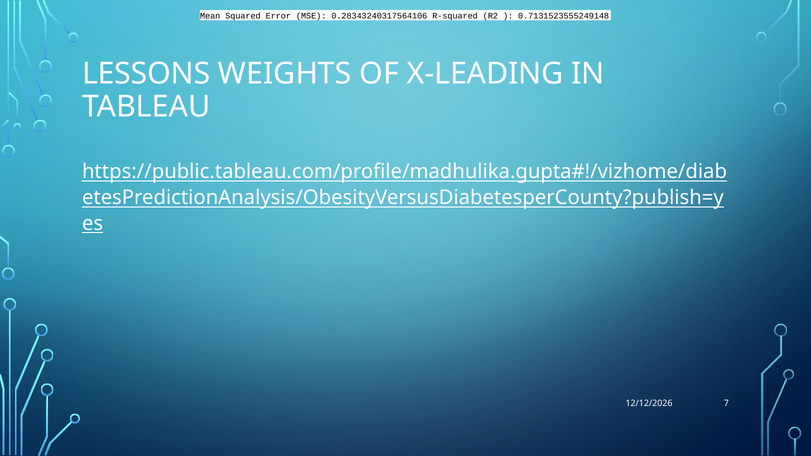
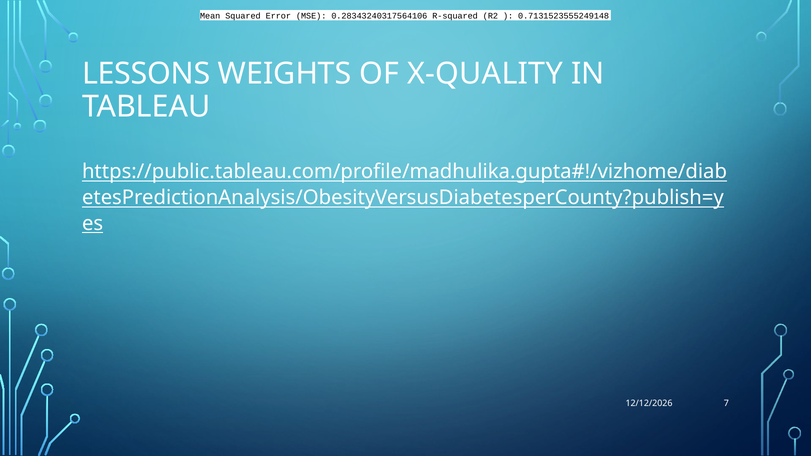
X-LEADING: X-LEADING -> X-QUALITY
